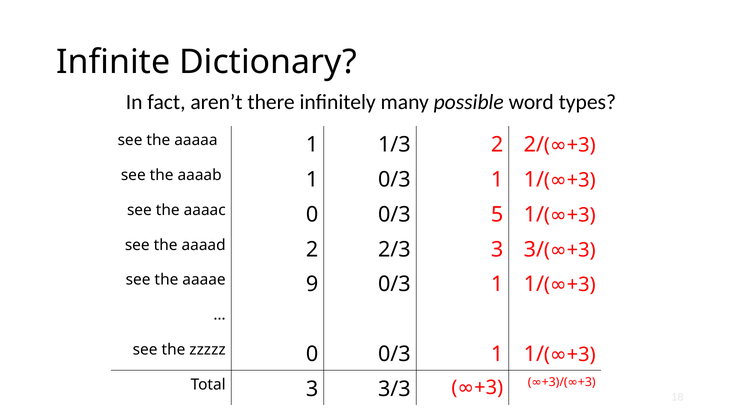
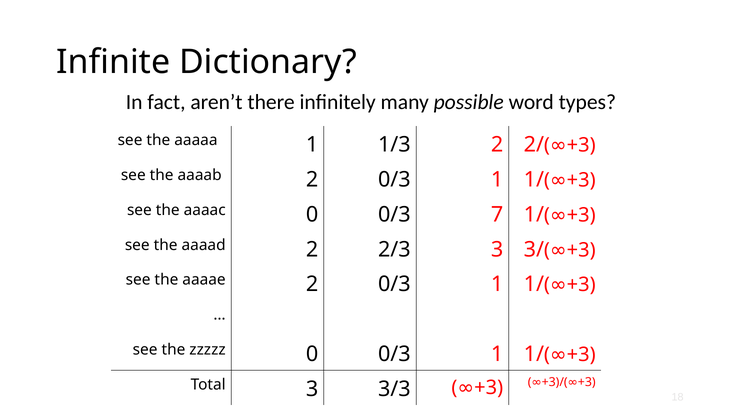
aaaab 1: 1 -> 2
5: 5 -> 7
aaaae 9: 9 -> 2
